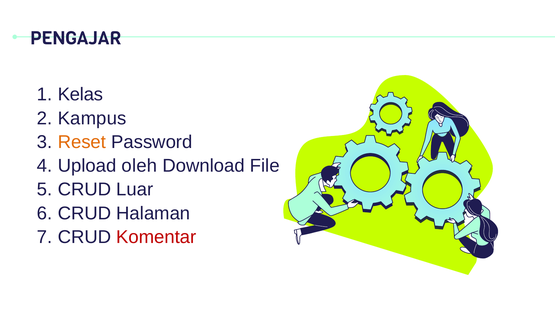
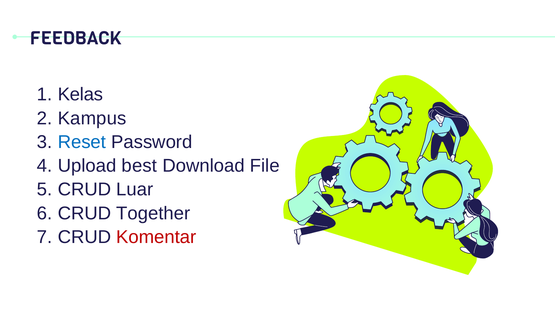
PENGAJAR: PENGAJAR -> FEEDBACK
Reset colour: orange -> blue
oleh: oleh -> best
Halaman: Halaman -> Together
